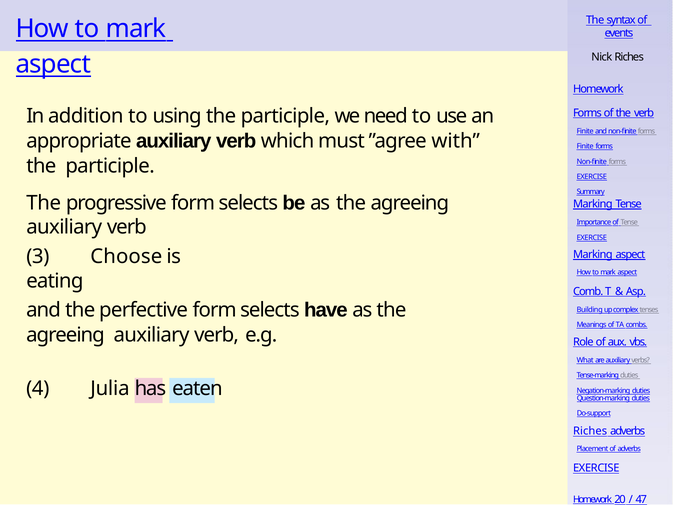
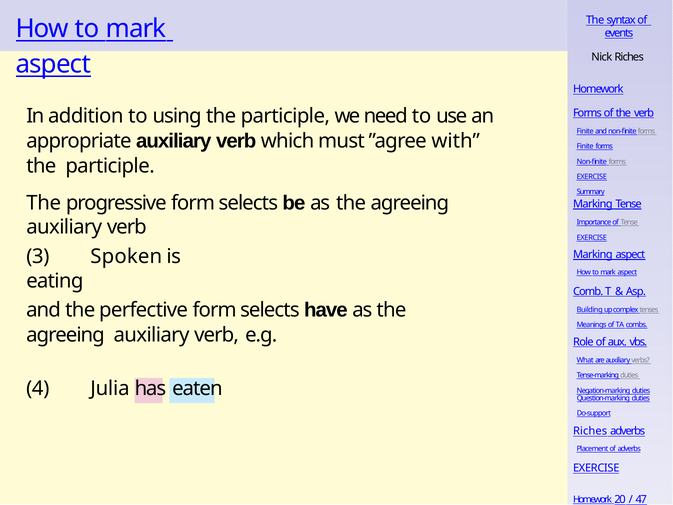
Choose: Choose -> Spoken
